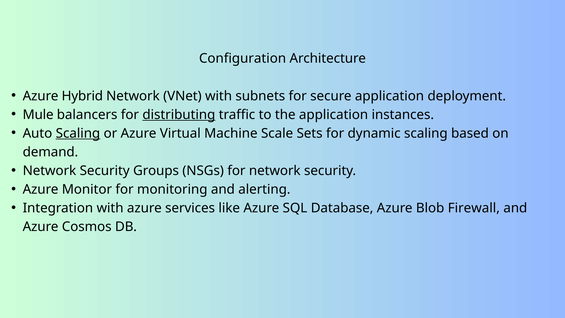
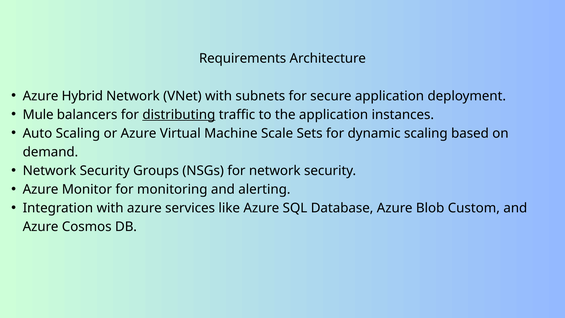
Configuration: Configuration -> Requirements
Scaling at (78, 133) underline: present -> none
Firewall: Firewall -> Custom
